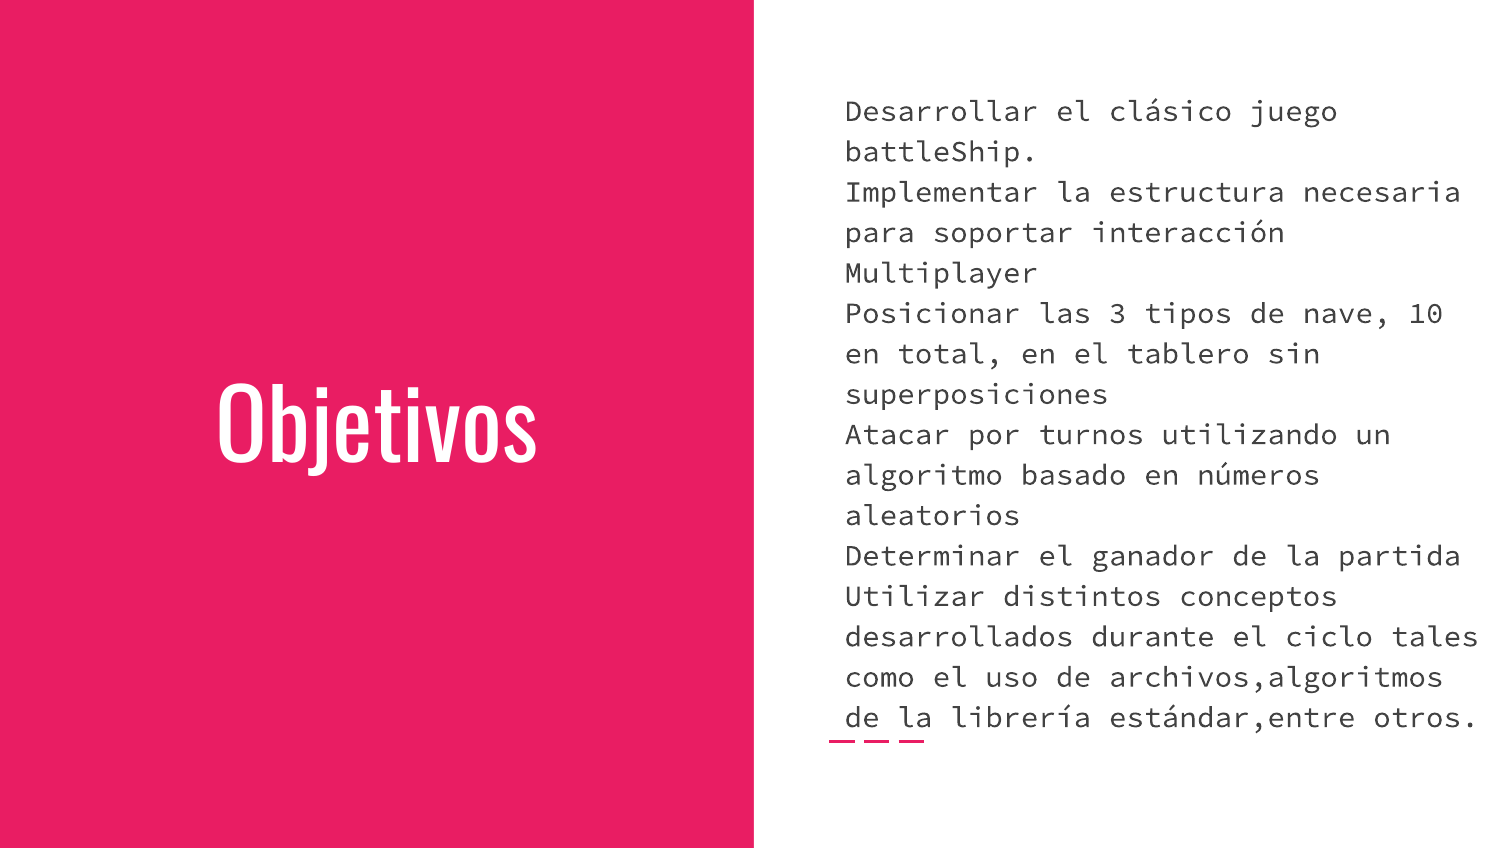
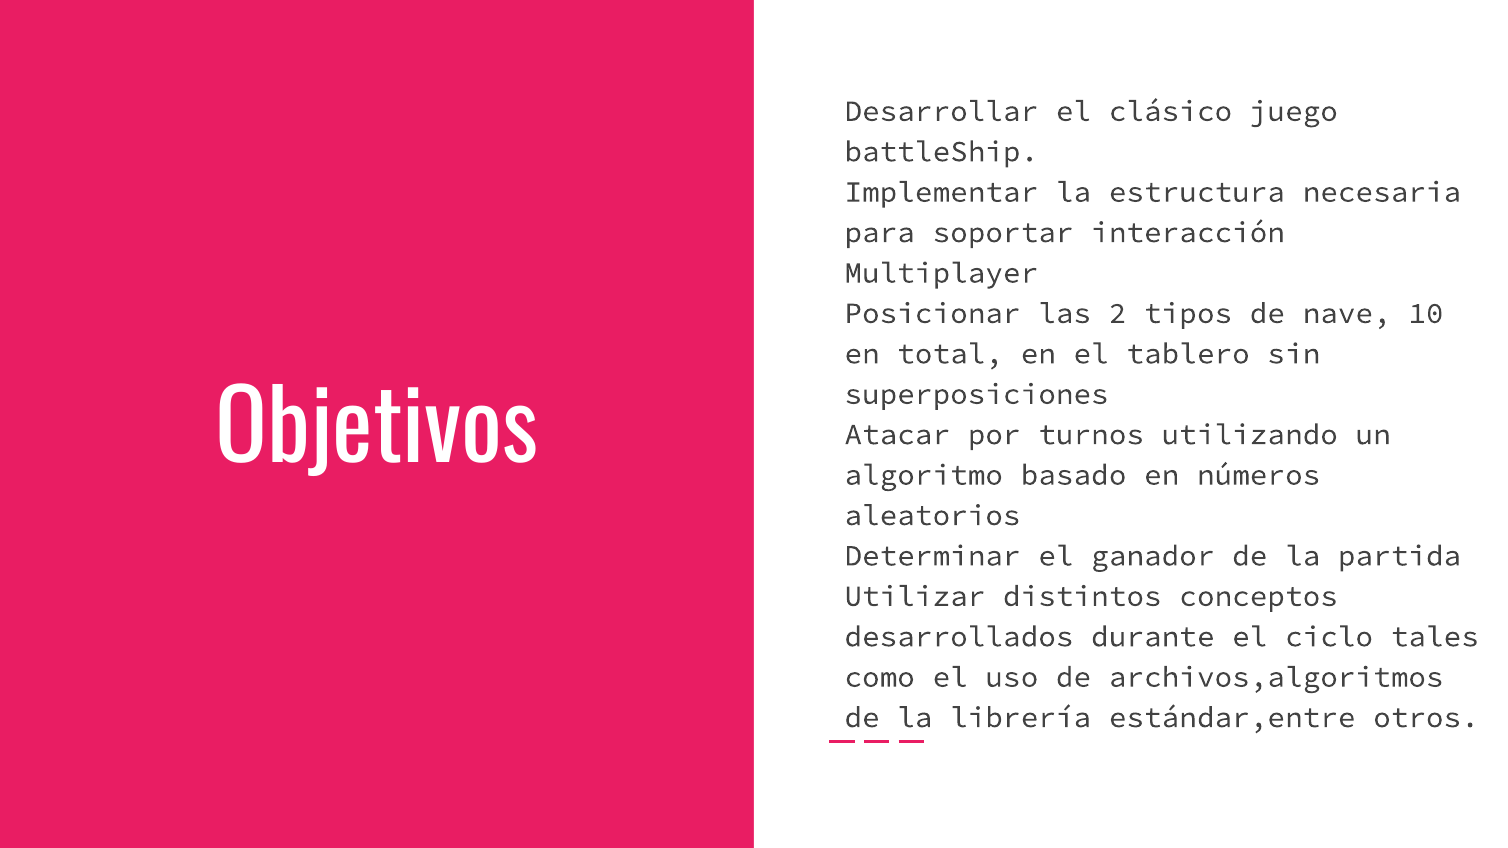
3: 3 -> 2
